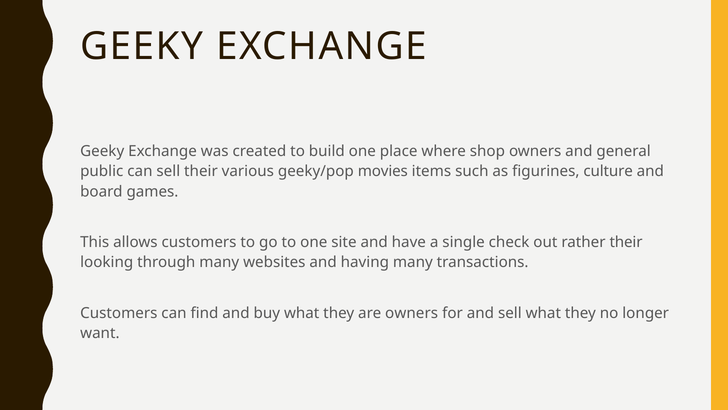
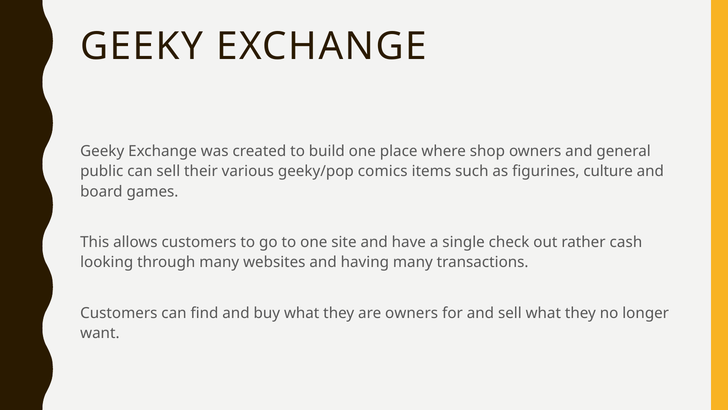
movies: movies -> comics
rather their: their -> cash
